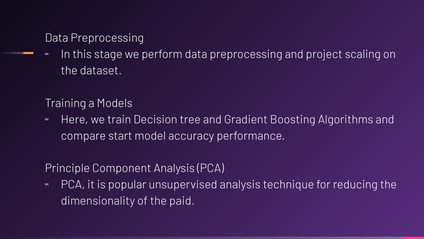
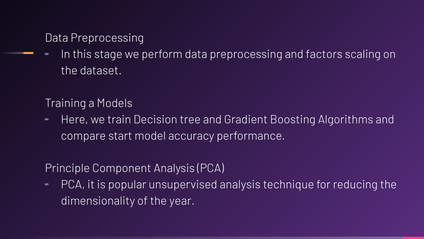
project: project -> factors
paid: paid -> year
